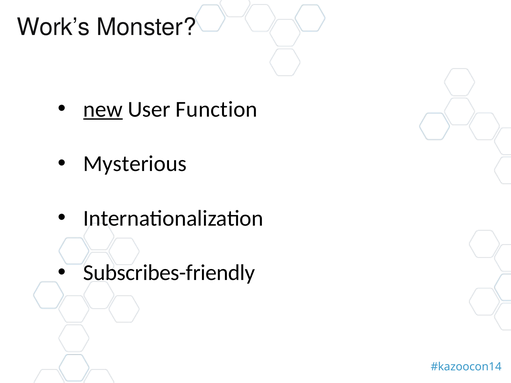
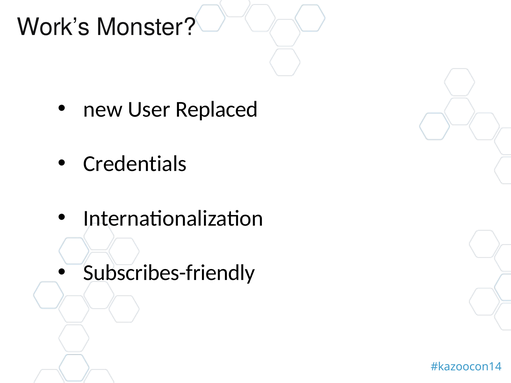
new underline: present -> none
Function: Function -> Replaced
Mysterious: Mysterious -> Credentials
